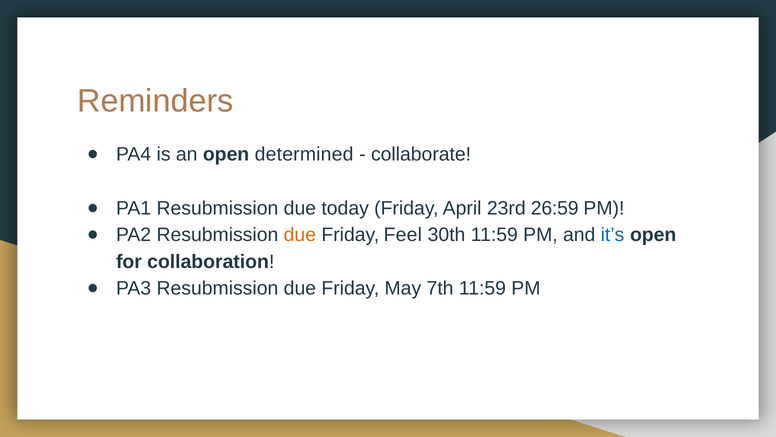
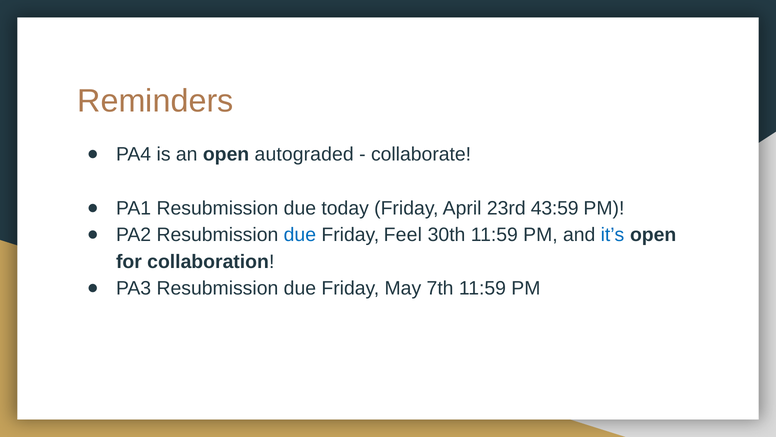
determined: determined -> autograded
26:59: 26:59 -> 43:59
due at (300, 235) colour: orange -> blue
